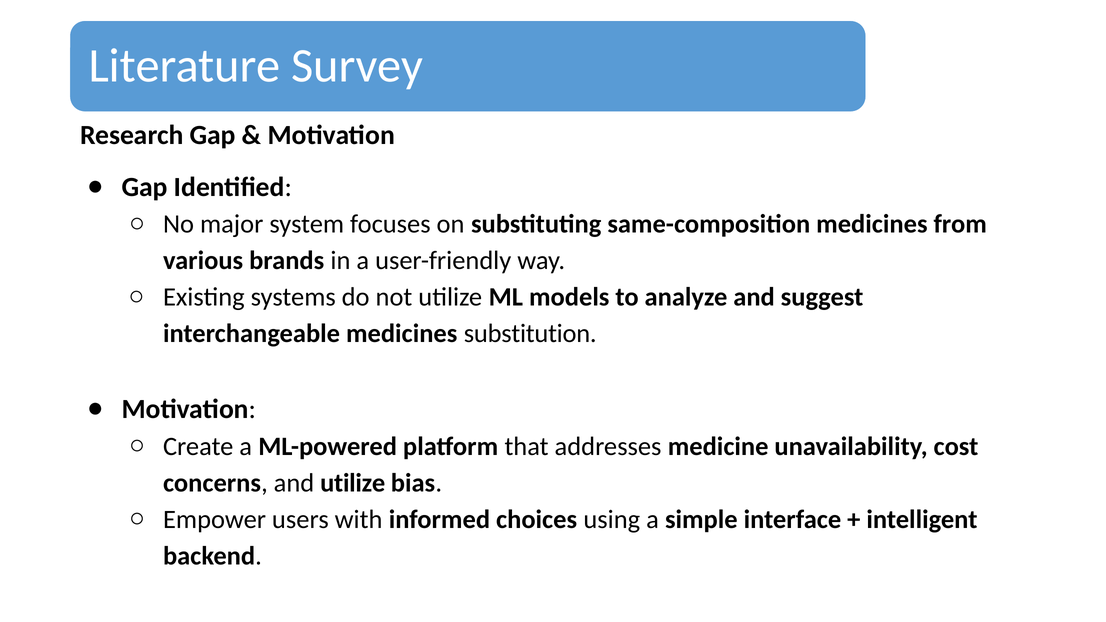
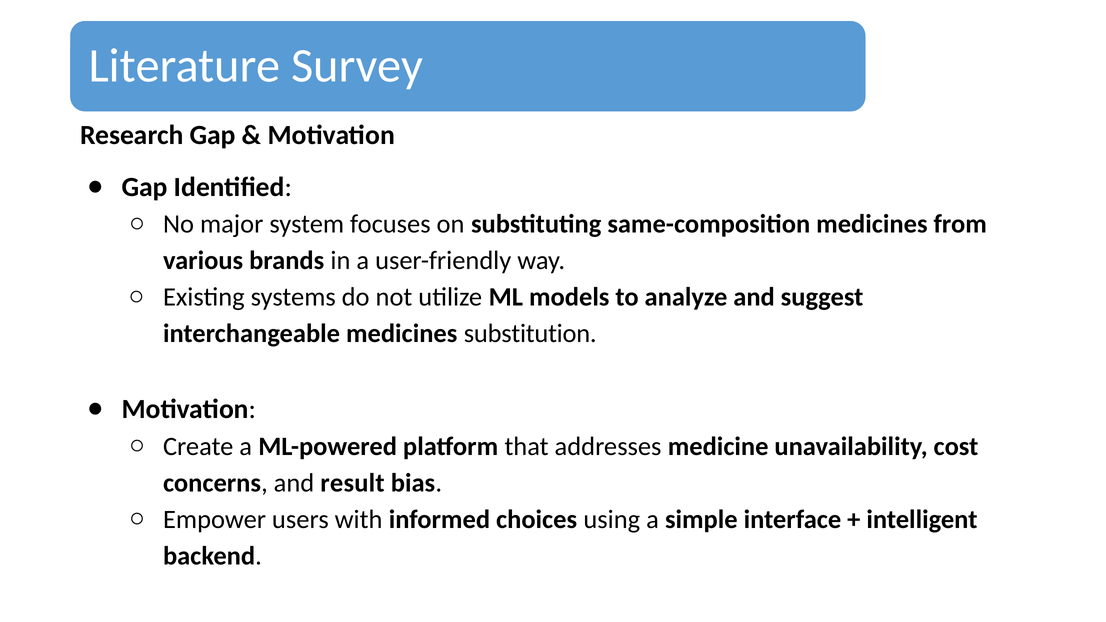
and utilize: utilize -> result
